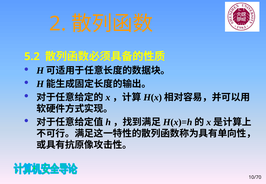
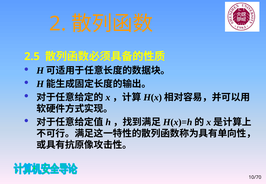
5.2: 5.2 -> 2.5
